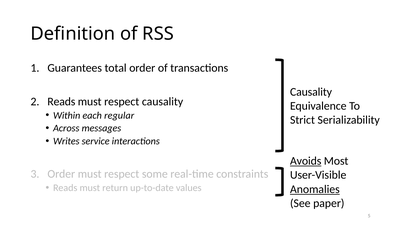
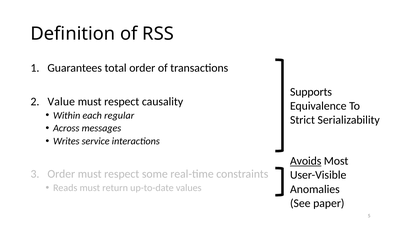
Causality at (311, 92): Causality -> Supports
Reads at (61, 101): Reads -> Value
Anomalies underline: present -> none
